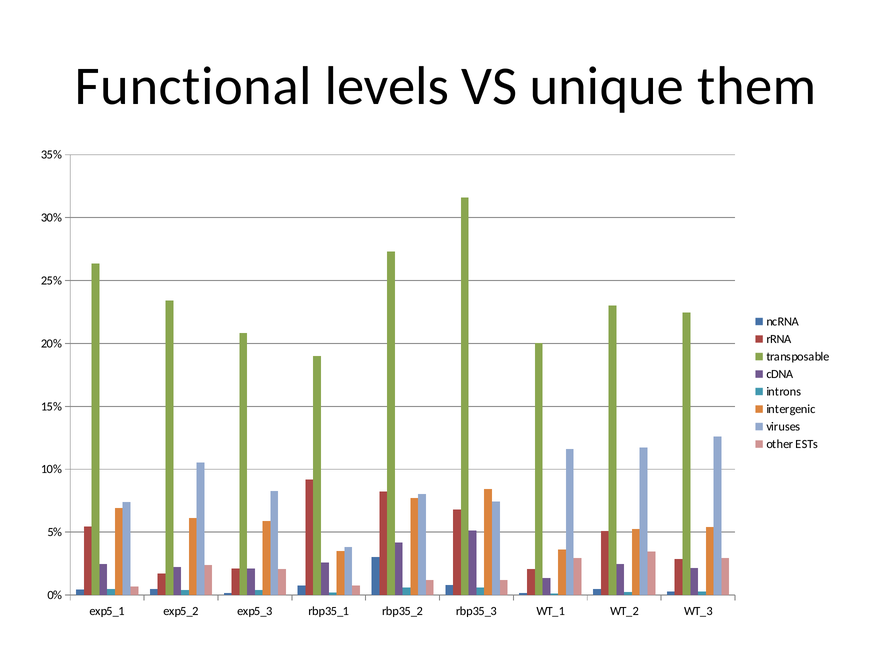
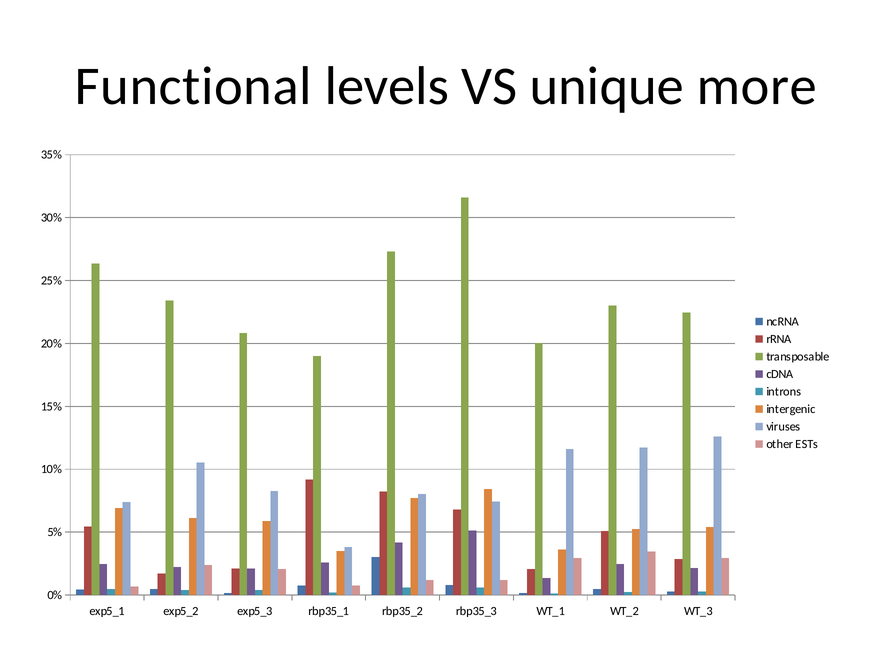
them: them -> more
